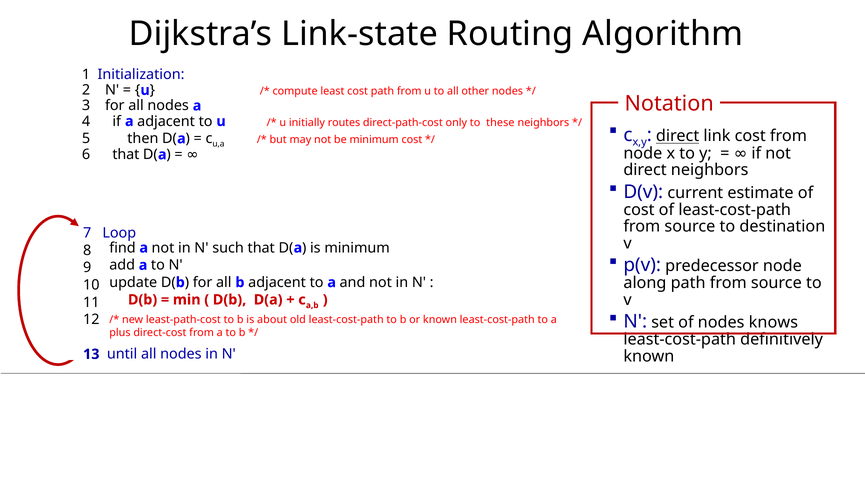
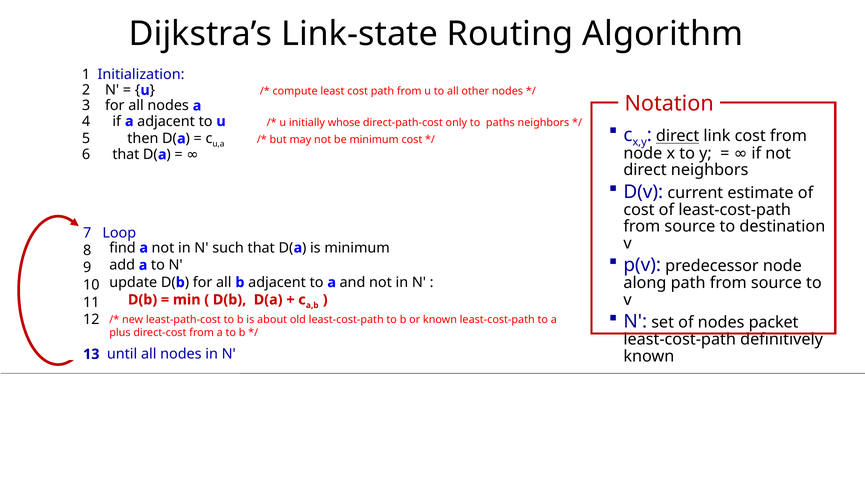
routes: routes -> whose
these: these -> paths
knows: knows -> packet
